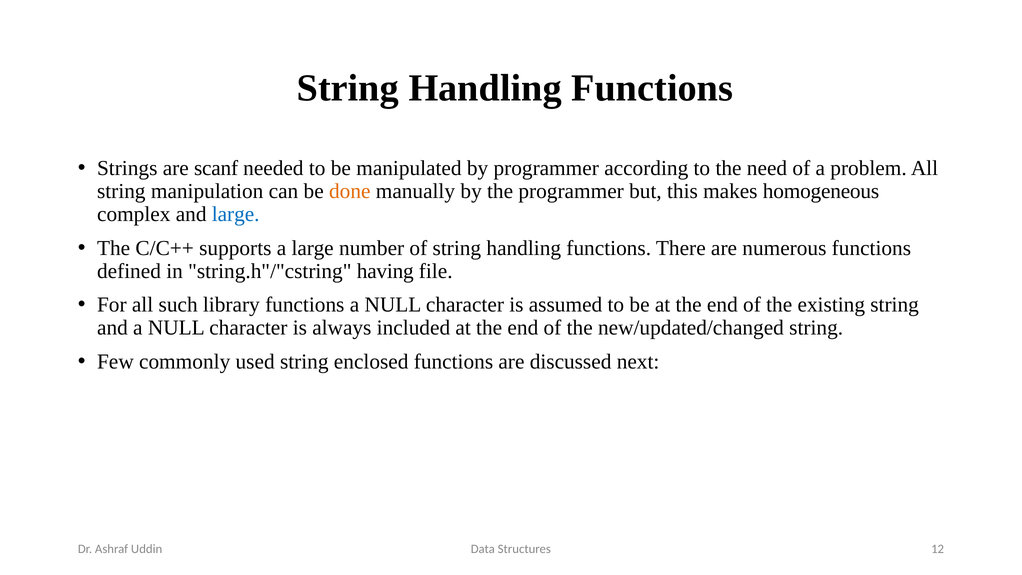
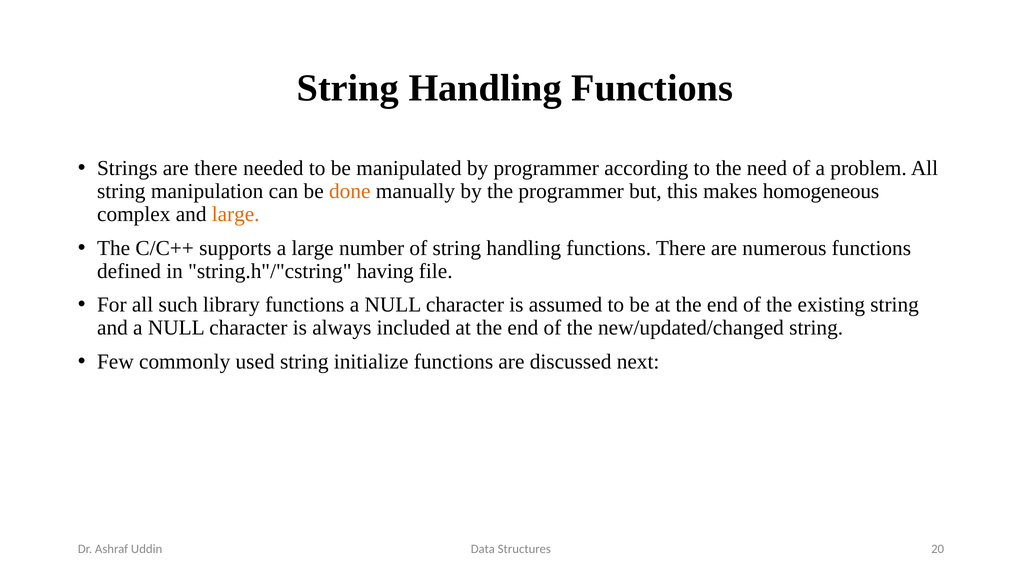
are scanf: scanf -> there
large at (236, 214) colour: blue -> orange
enclosed: enclosed -> initialize
12: 12 -> 20
